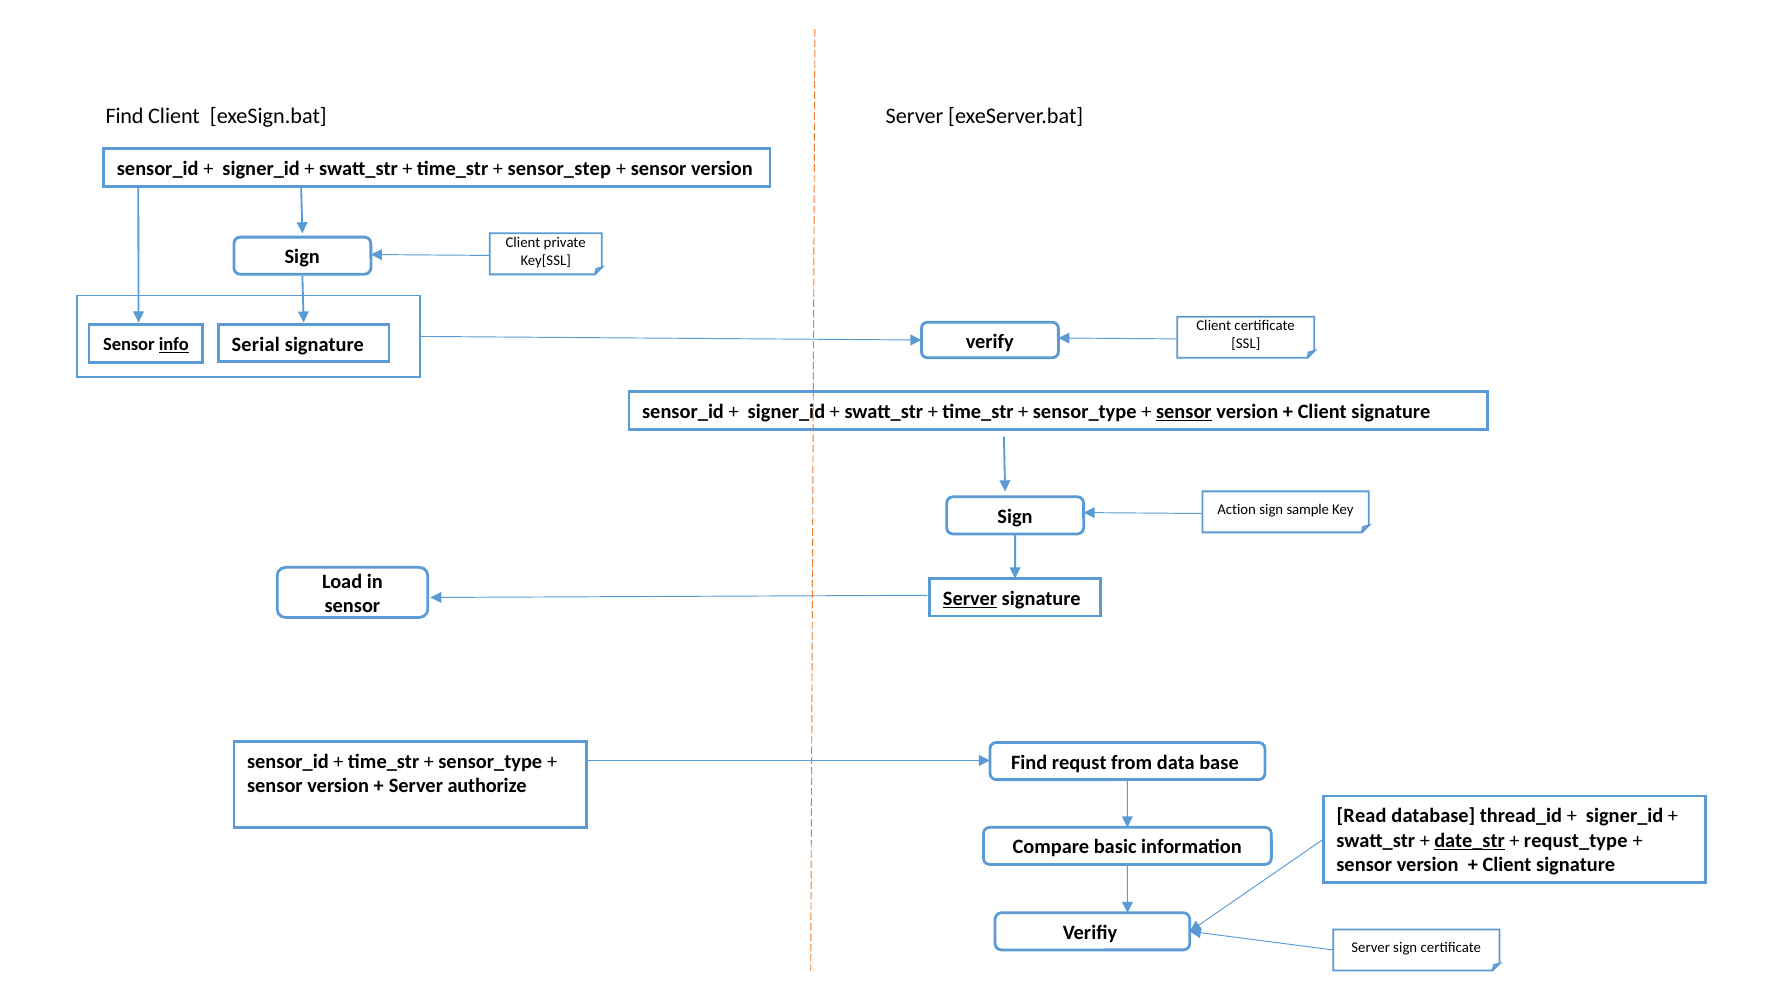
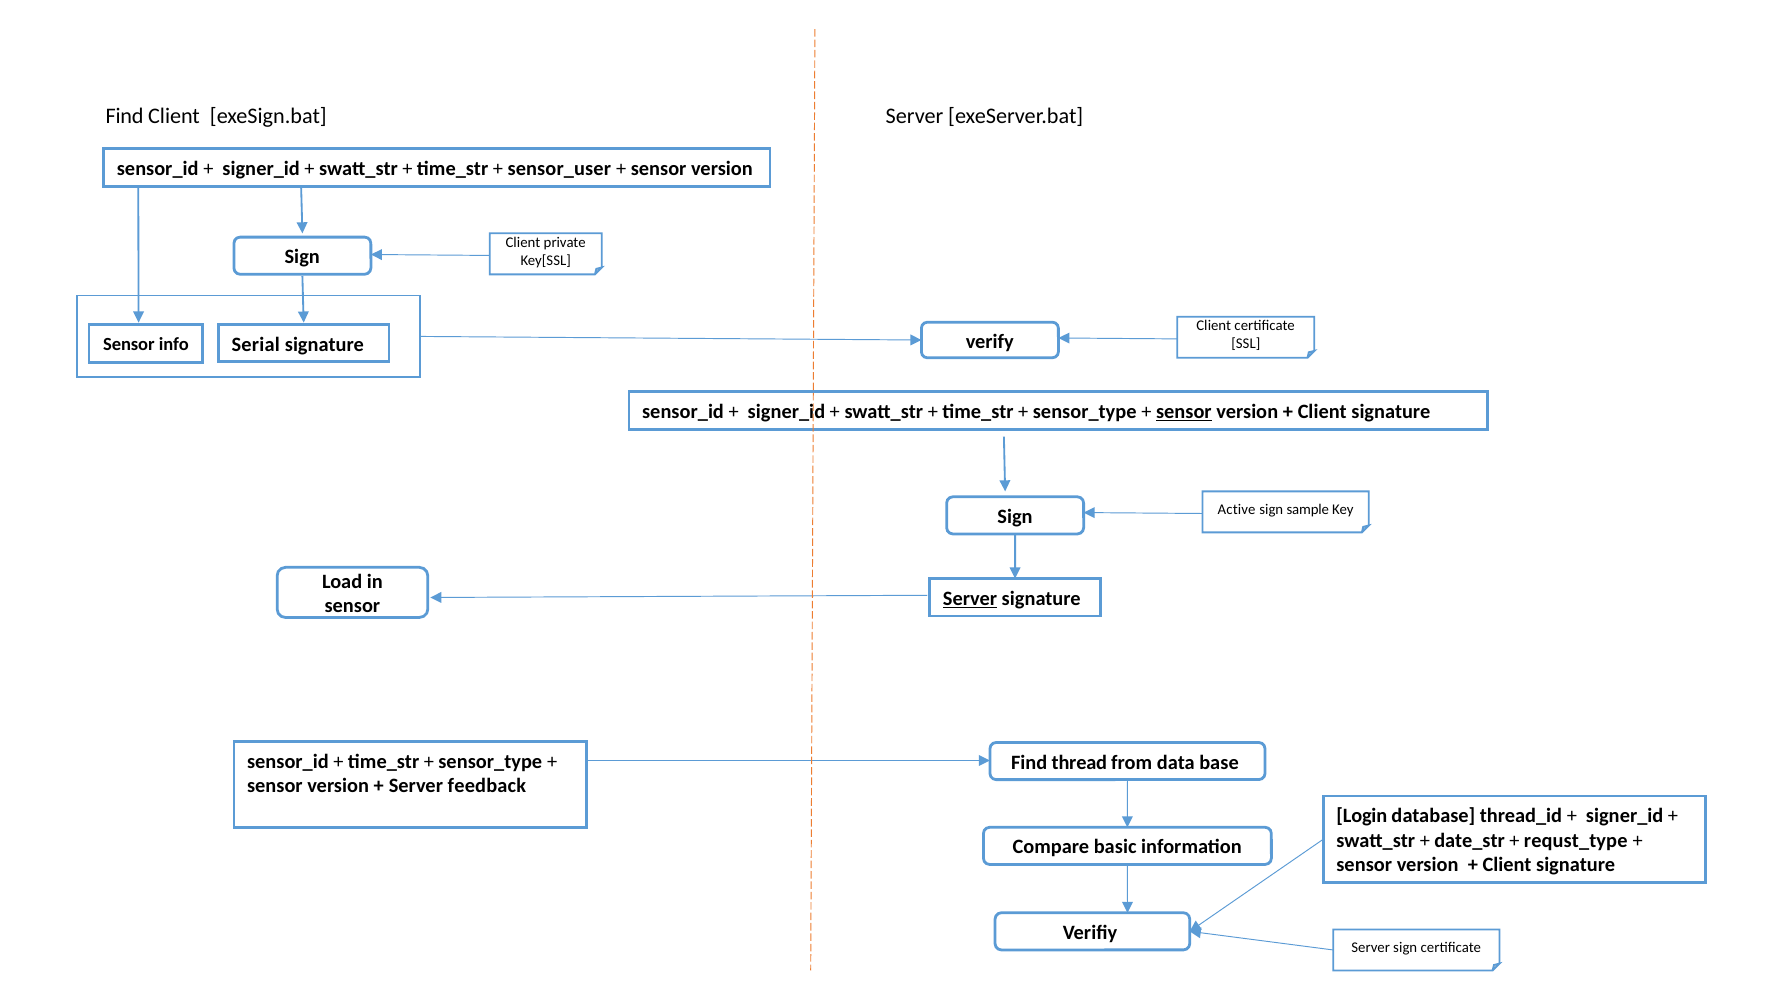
sensor_step: sensor_step -> sensor_user
info underline: present -> none
Action: Action -> Active
requst: requst -> thread
authorize: authorize -> feedback
Read: Read -> Login
date_str underline: present -> none
